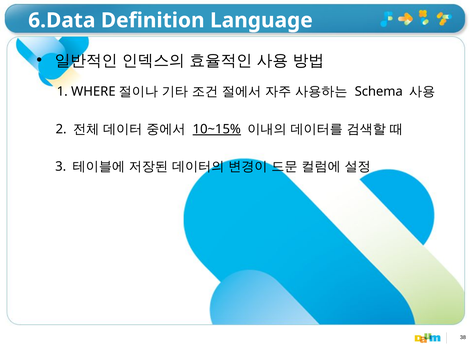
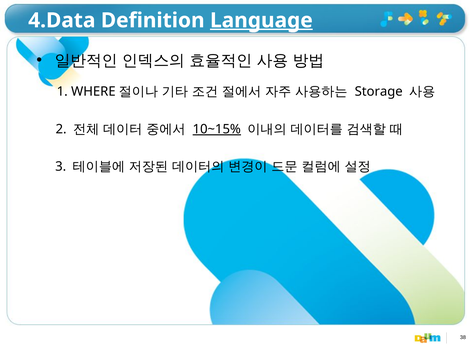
6.Data: 6.Data -> 4.Data
Language underline: none -> present
Schema: Schema -> Storage
